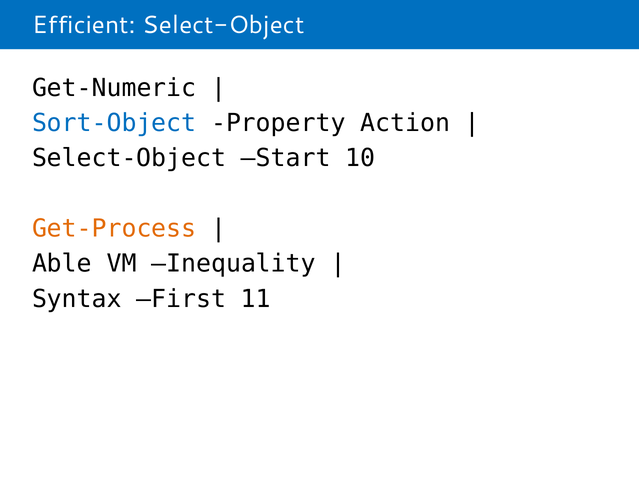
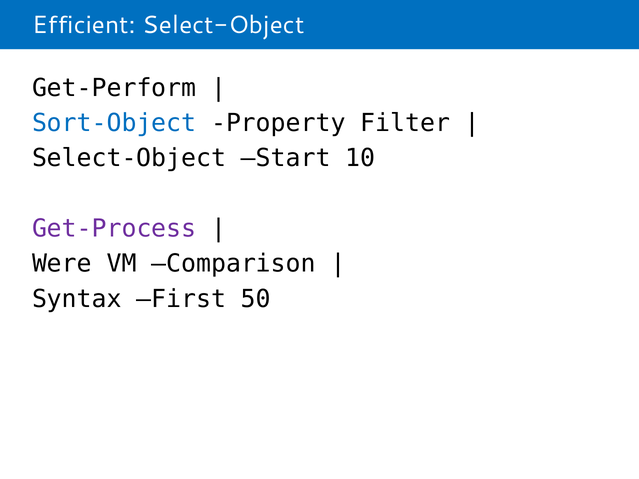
Get-Numeric: Get-Numeric -> Get-Perform
Action: Action -> Filter
Get-Process colour: orange -> purple
Able: Able -> Were
Inequality: Inequality -> Comparison
11: 11 -> 50
